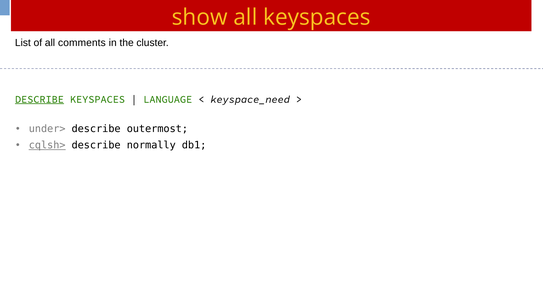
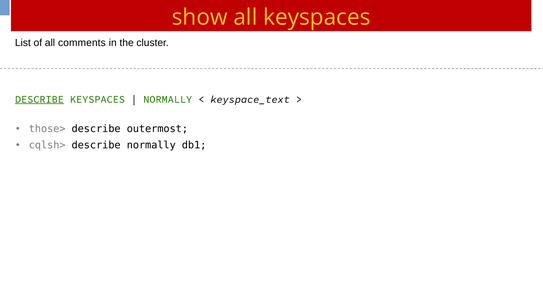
LANGUAGE at (168, 99): LANGUAGE -> NORMALLY
keyspace_need: keyspace_need -> keyspace_text
under>: under> -> those>
cqlsh> underline: present -> none
